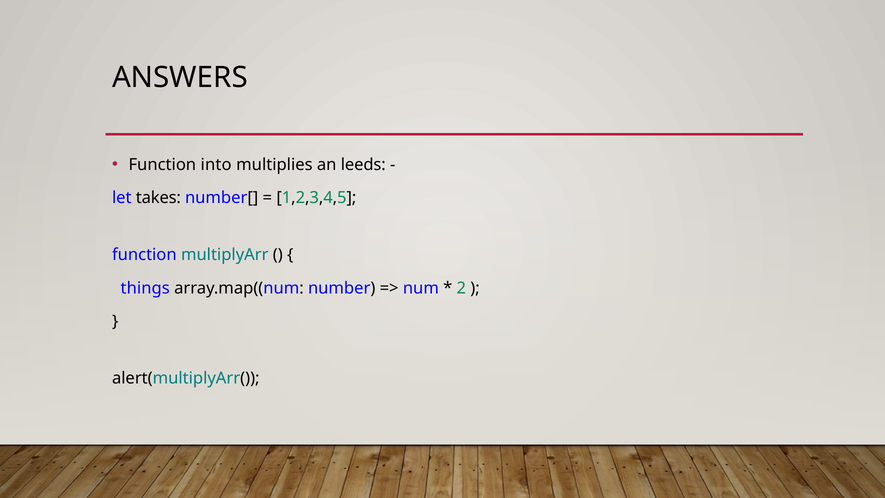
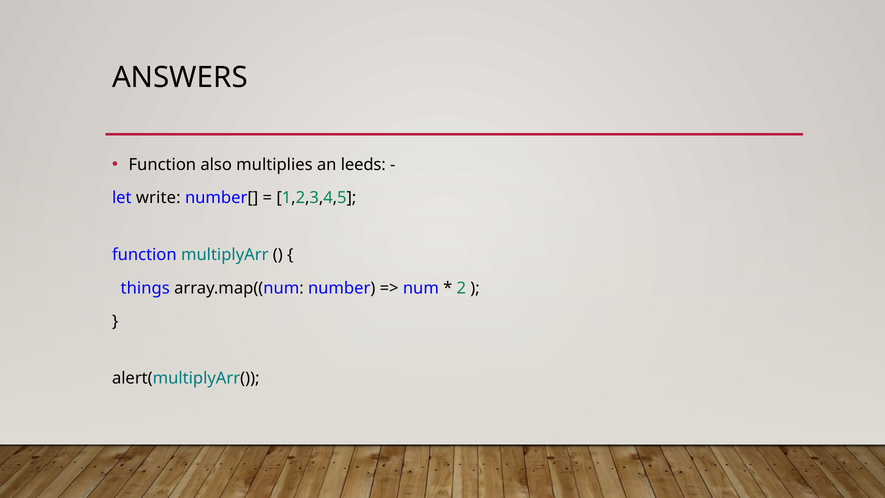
into: into -> also
takes: takes -> write
